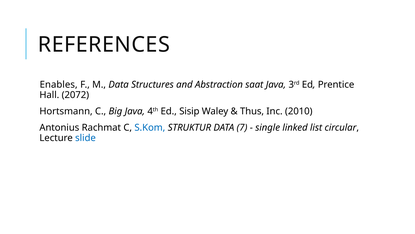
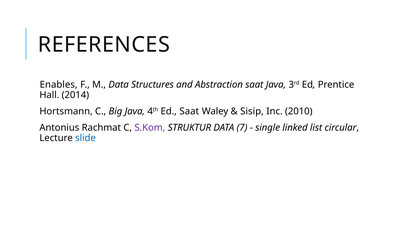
2072: 2072 -> 2014
Ed Sisip: Sisip -> Saat
Thus: Thus -> Sisip
S.Kom colour: blue -> purple
